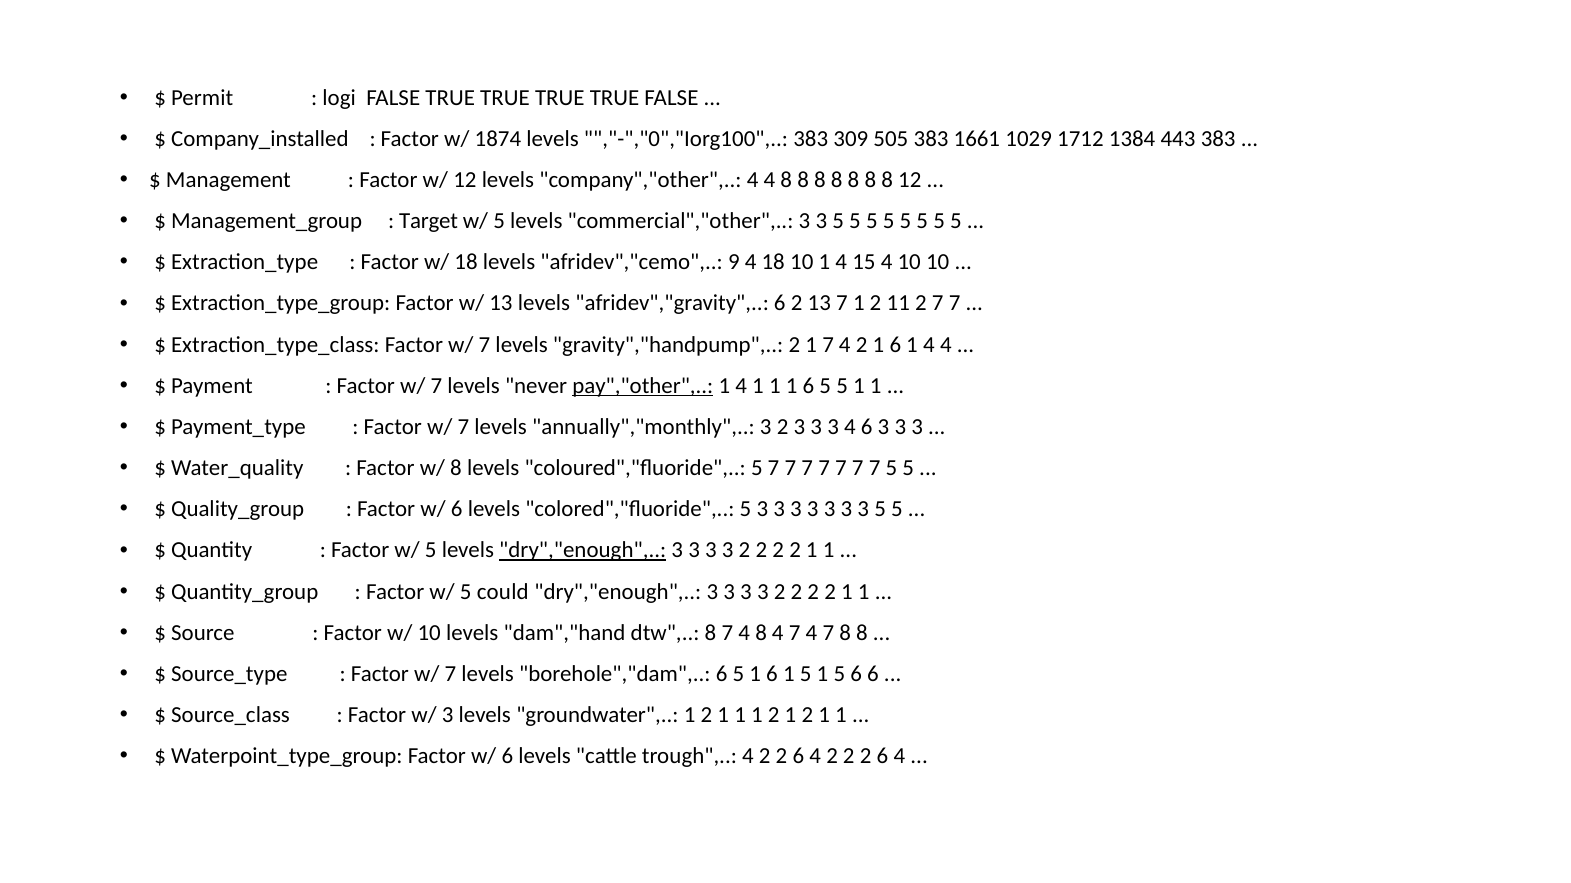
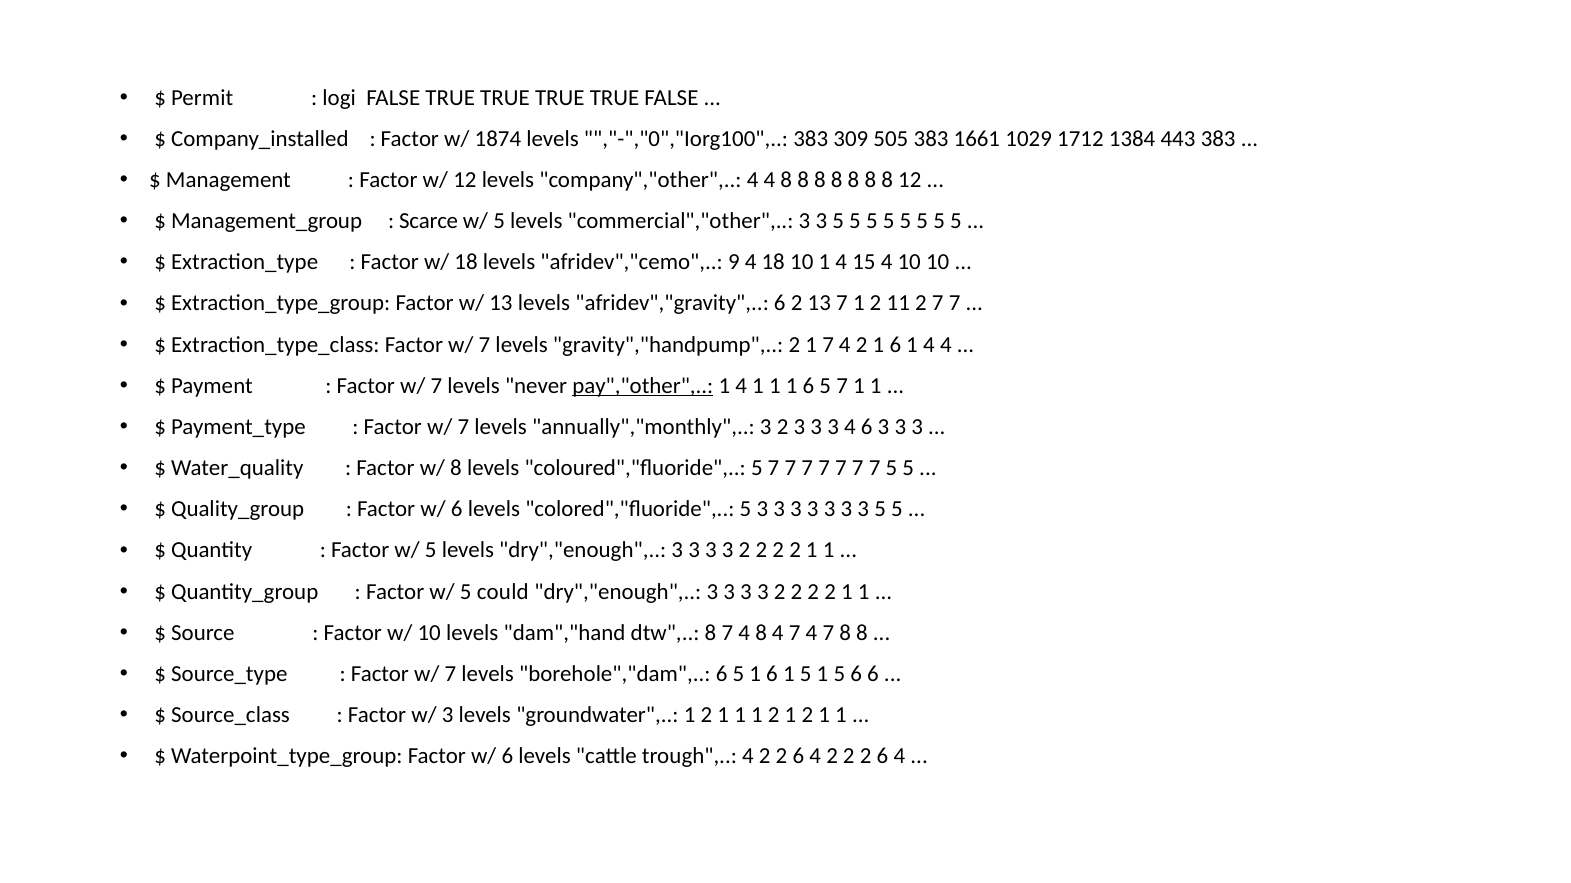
Target: Target -> Scarce
6 5 5: 5 -> 7
dry","enough at (583, 551) underline: present -> none
